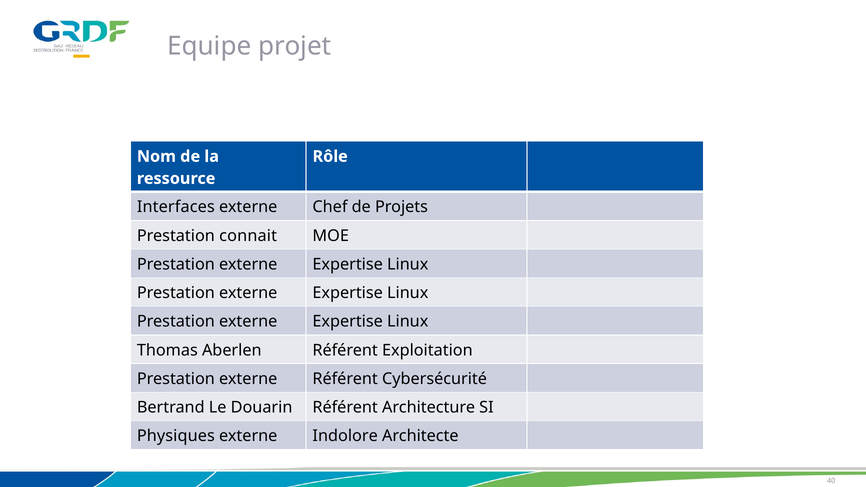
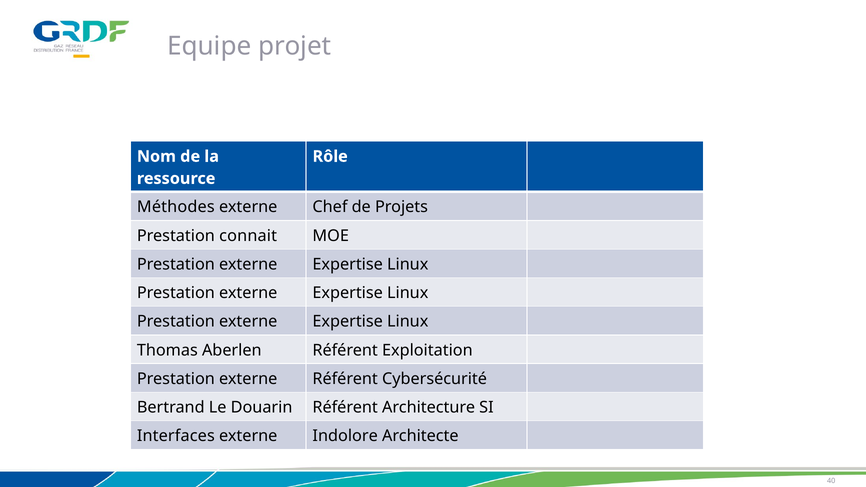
Interfaces: Interfaces -> Méthodes
Physiques: Physiques -> Interfaces
